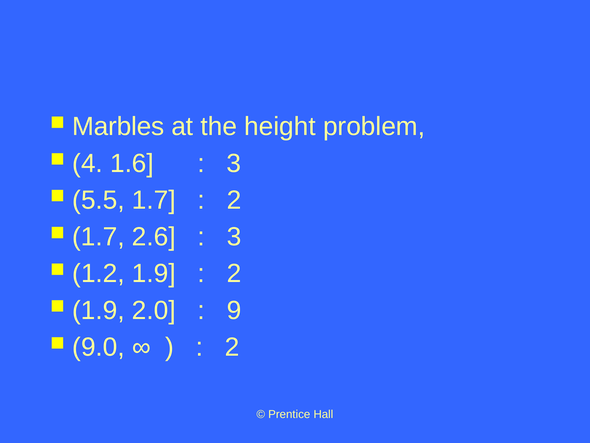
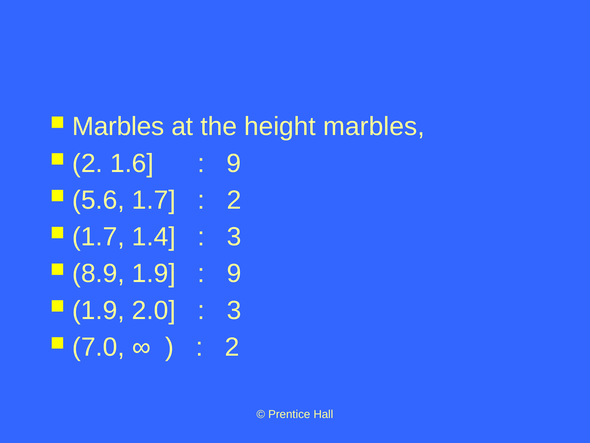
height problem: problem -> marbles
4 at (88, 163): 4 -> 2
3 at (234, 163): 3 -> 9
5.5: 5.5 -> 5.6
2.6: 2.6 -> 1.4
1.2: 1.2 -> 8.9
2 at (234, 273): 2 -> 9
9 at (234, 310): 9 -> 3
9.0: 9.0 -> 7.0
